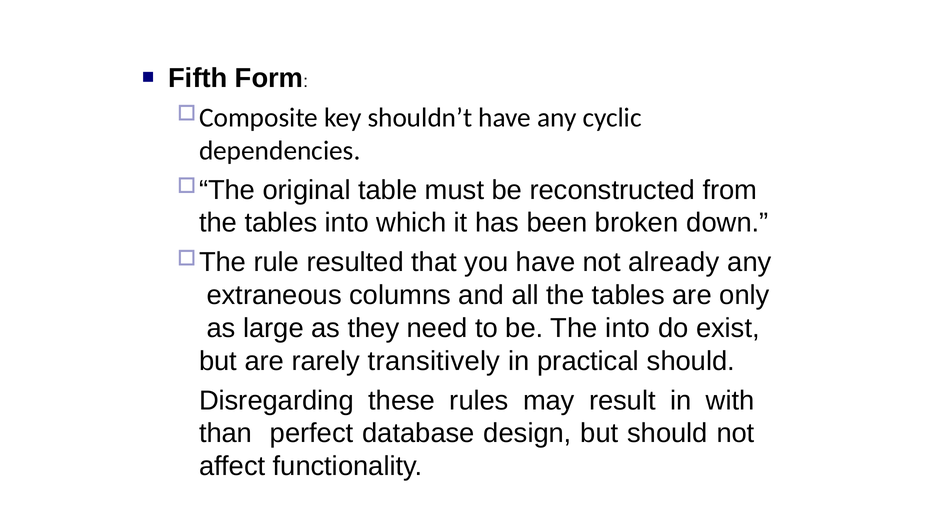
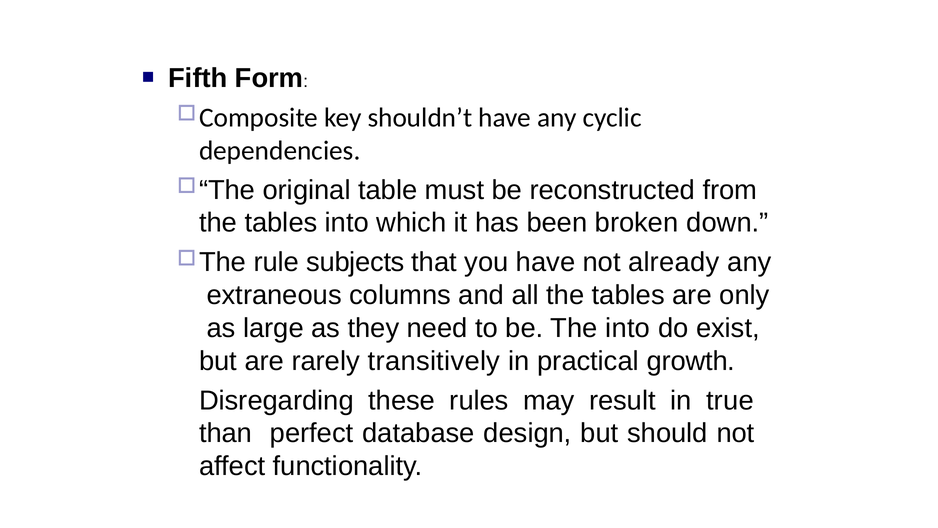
resulted: resulted -> subjects
practical should: should -> growth
with: with -> true
